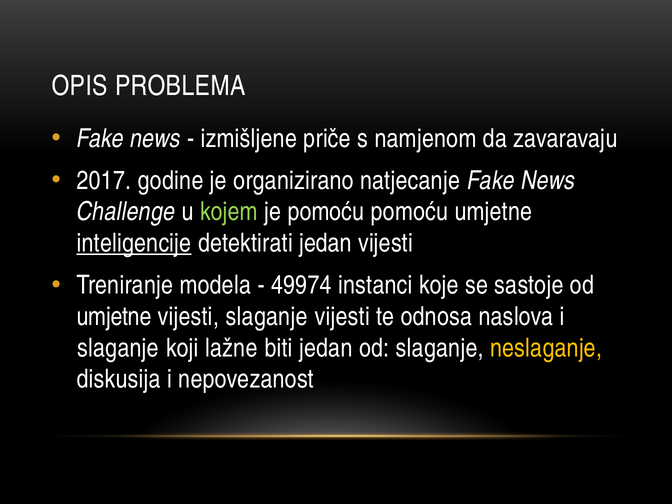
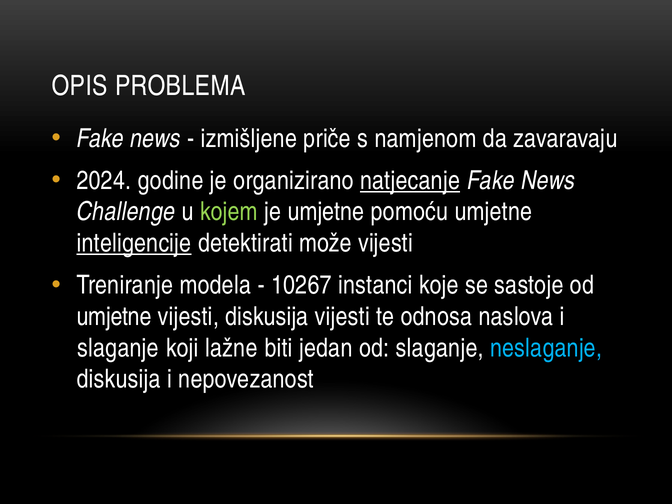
2017: 2017 -> 2024
natjecanje underline: none -> present
je pomoću: pomoću -> umjetne
detektirati jedan: jedan -> može
49974: 49974 -> 10267
vijesti slaganje: slaganje -> diskusija
neslaganje colour: yellow -> light blue
